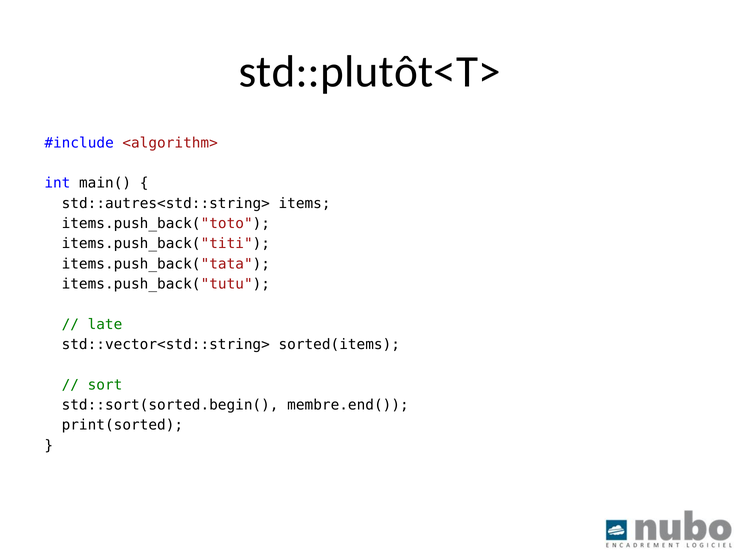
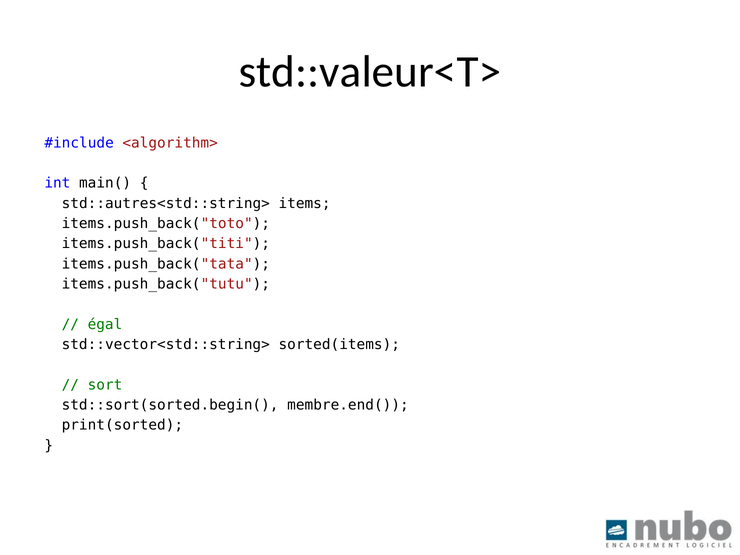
std::plutôt<T>: std::plutôt<T> -> std::valeur<T>
late: late -> égal
